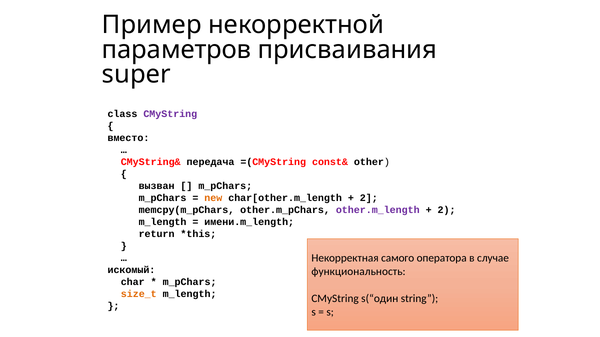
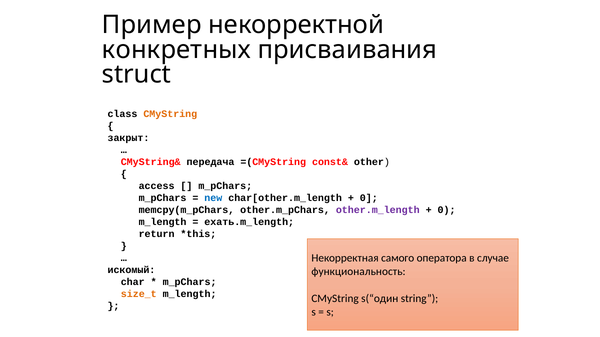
параметров: параметров -> конкретных
super: super -> struct
CMyString at (170, 114) colour: purple -> orange
вместо: вместо -> закрыт
вызван: вызван -> access
new colour: orange -> blue
2 at (369, 198): 2 -> 0
2 at (447, 210): 2 -> 0
имени.m_length: имени.m_length -> ехать.m_length
